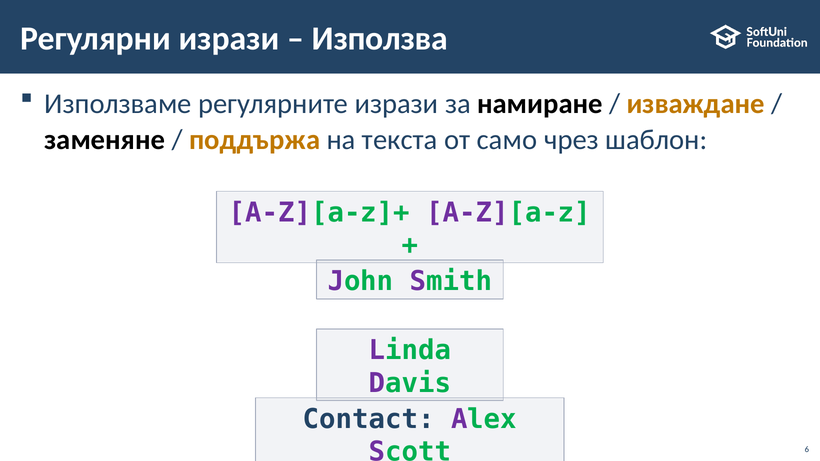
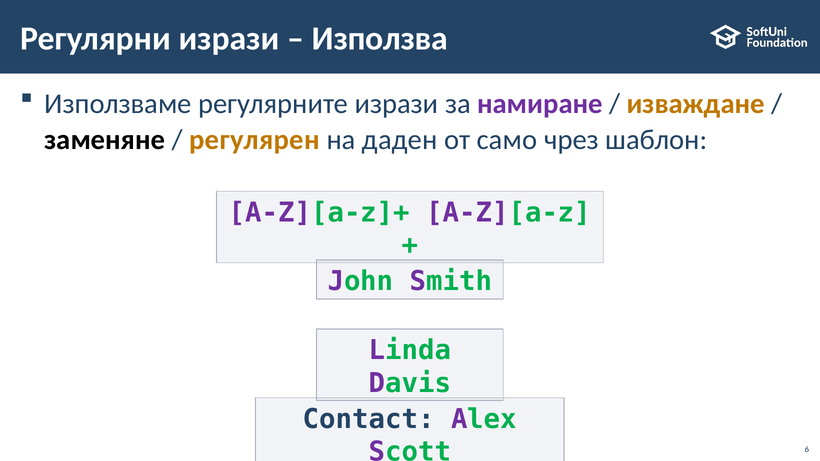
намиране colour: black -> purple
поддържа: поддържа -> регулярен
текста: текста -> даден
